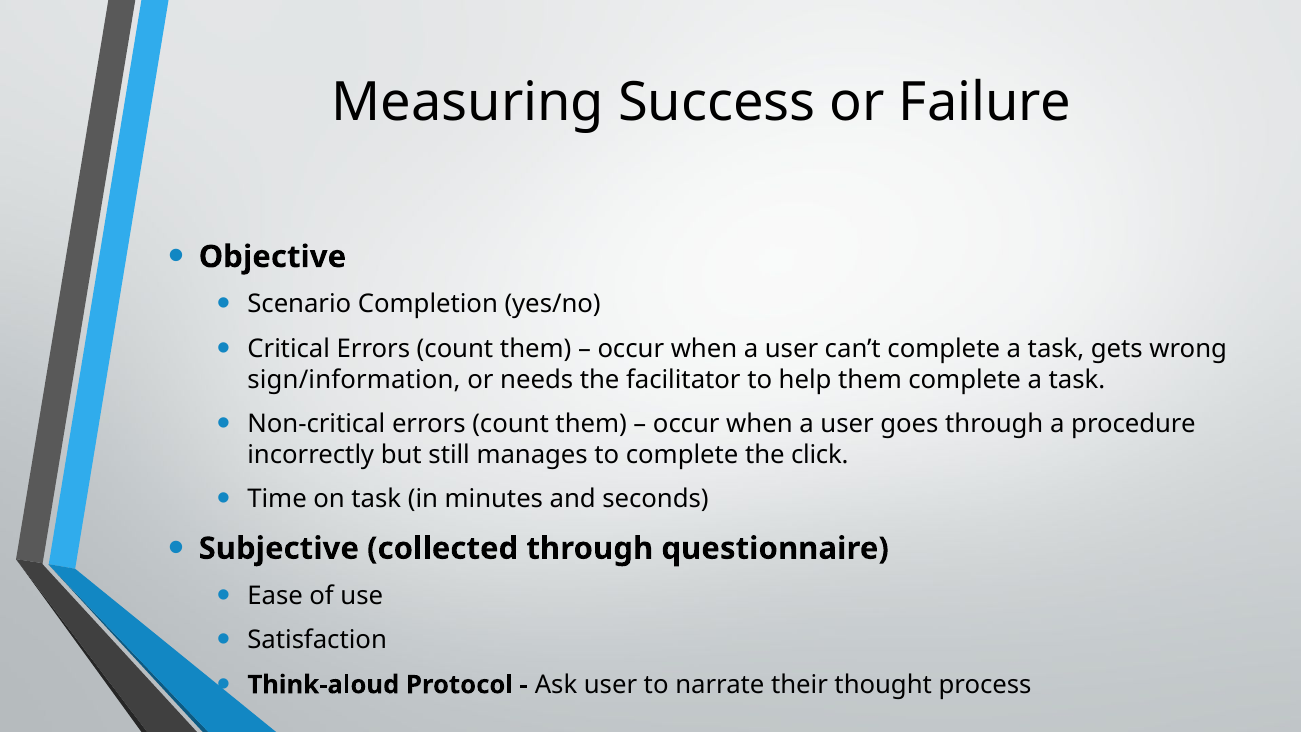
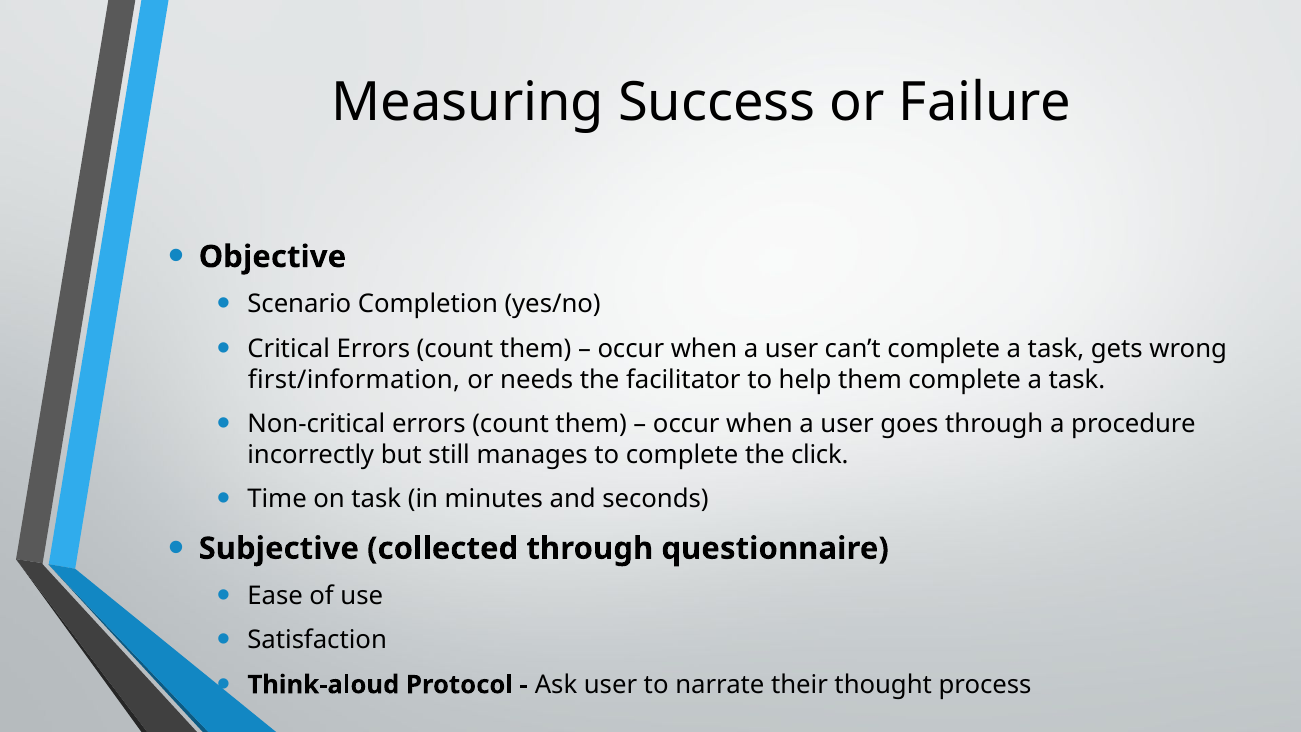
sign/information: sign/information -> first/information
